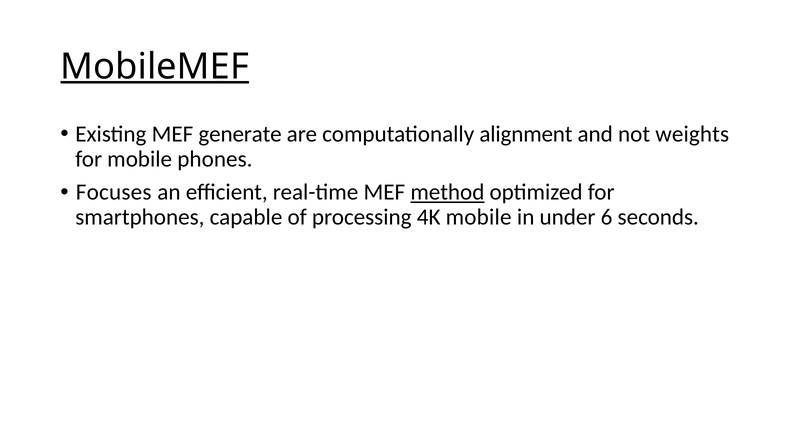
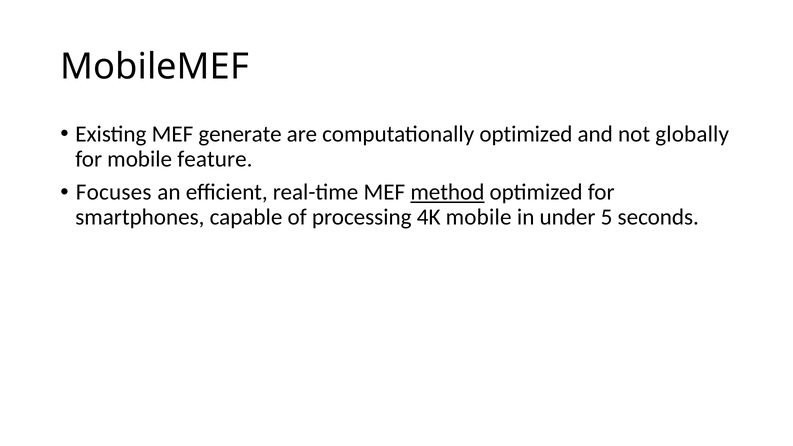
MobileMEF underline: present -> none
computationally alignment: alignment -> optimized
weights: weights -> globally
phones: phones -> feature
6: 6 -> 5
